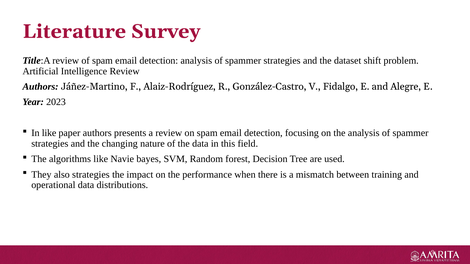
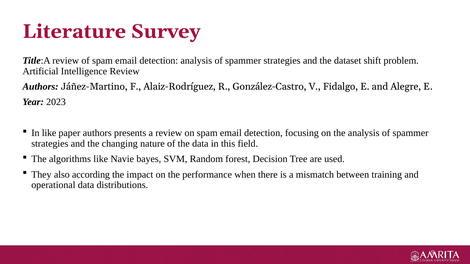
also strategies: strategies -> according
